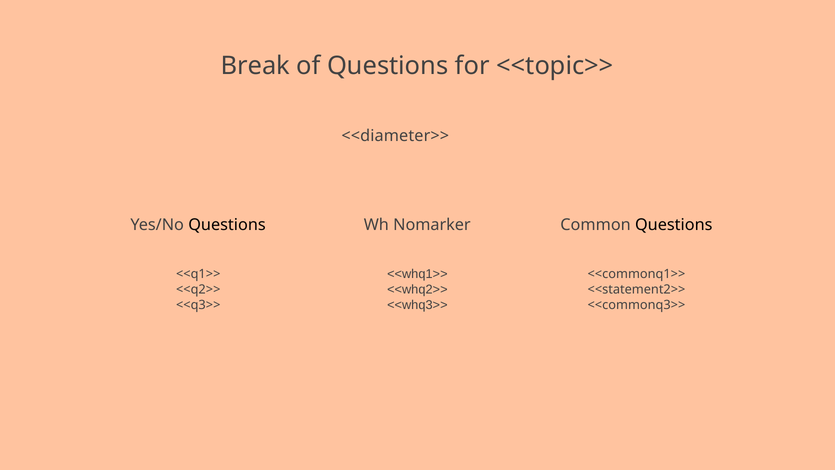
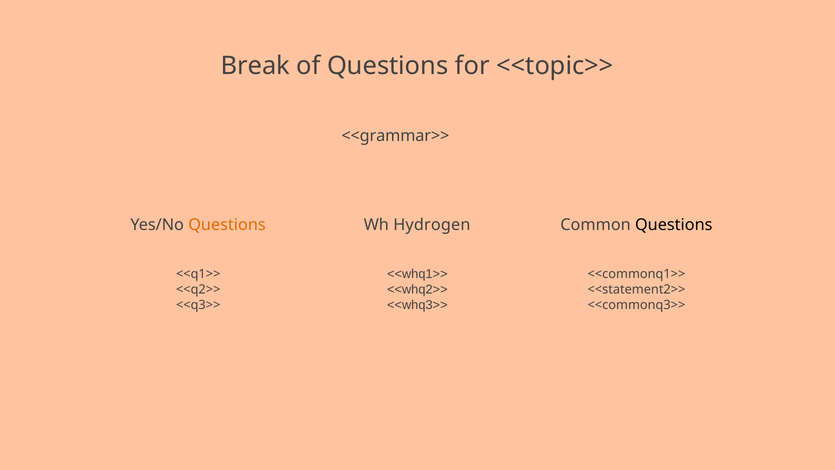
<<diameter>>: <<diameter>> -> <<grammar>>
Questions at (227, 225) colour: black -> orange
Nomarker: Nomarker -> Hydrogen
